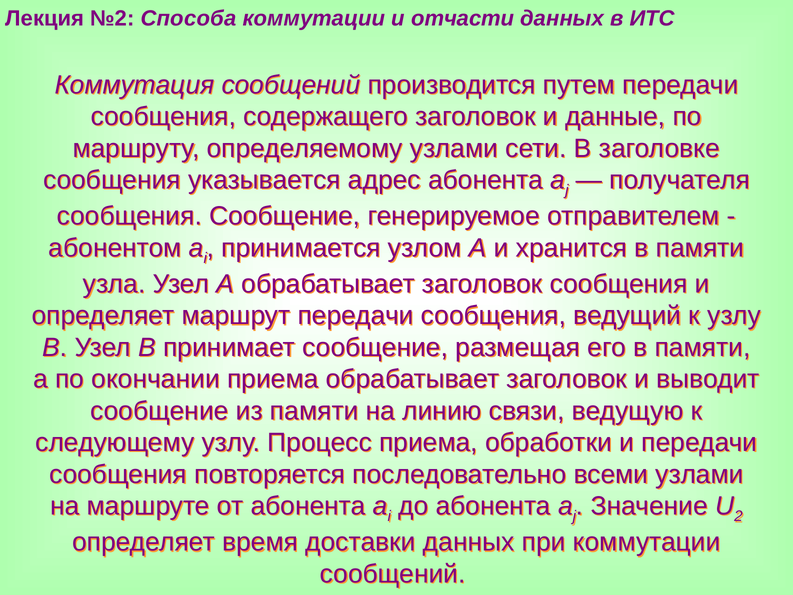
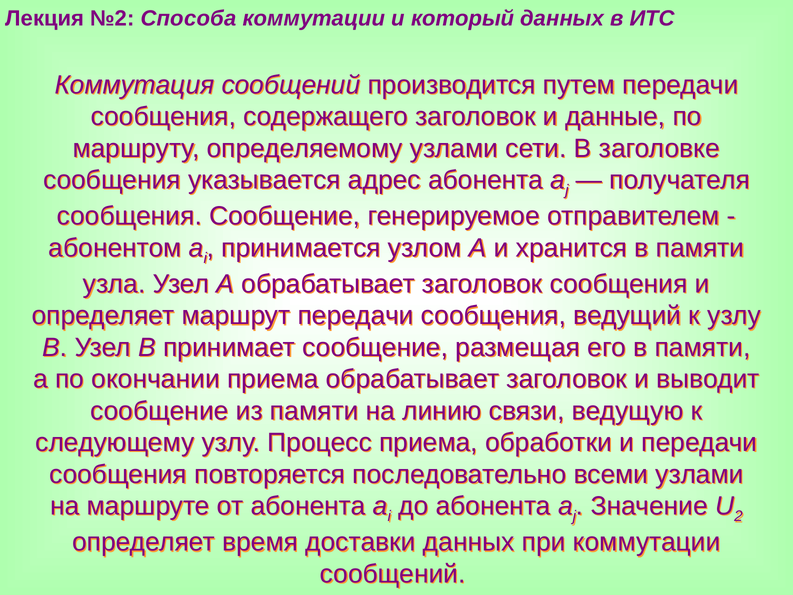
отчасти: отчасти -> который
